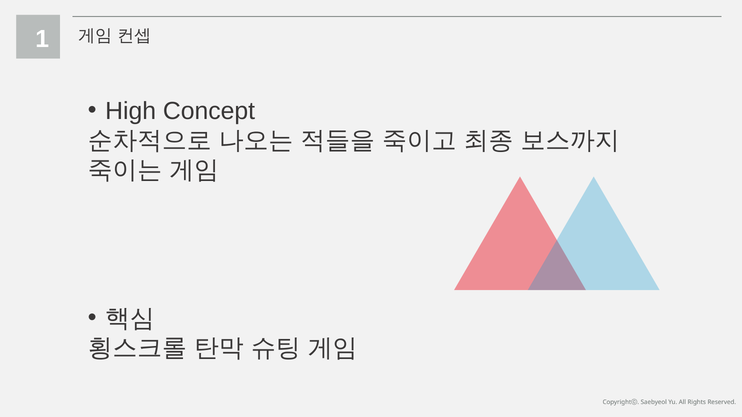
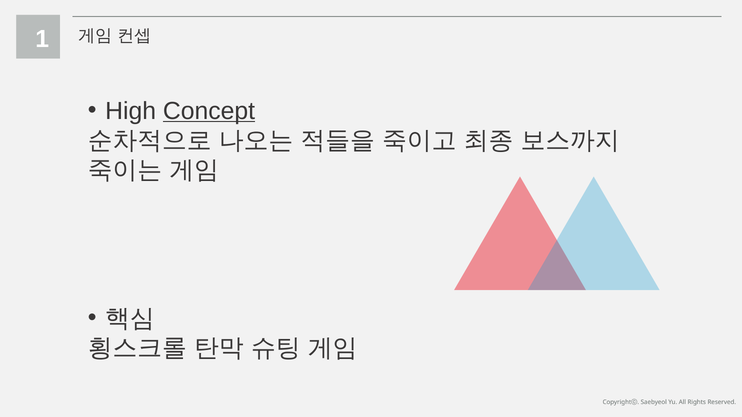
Concept underline: none -> present
